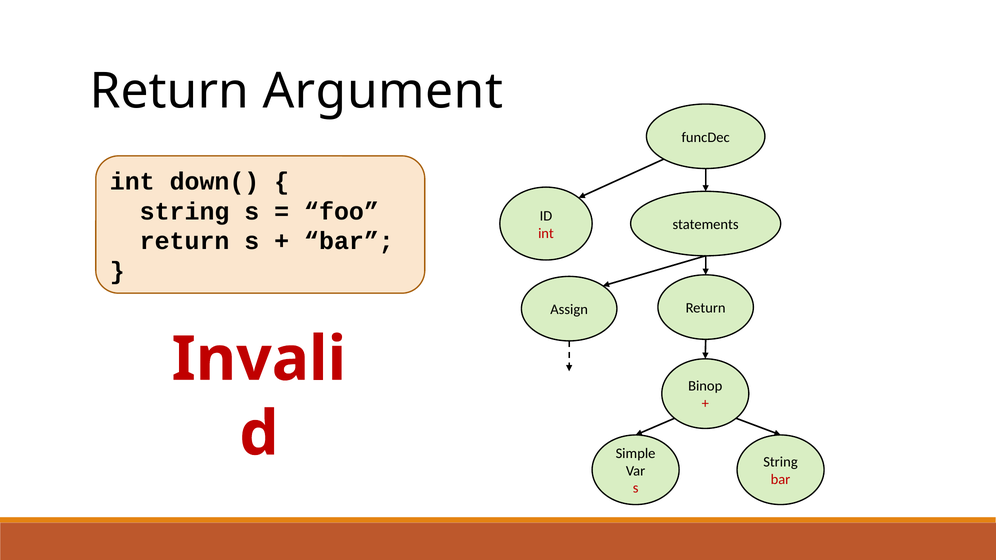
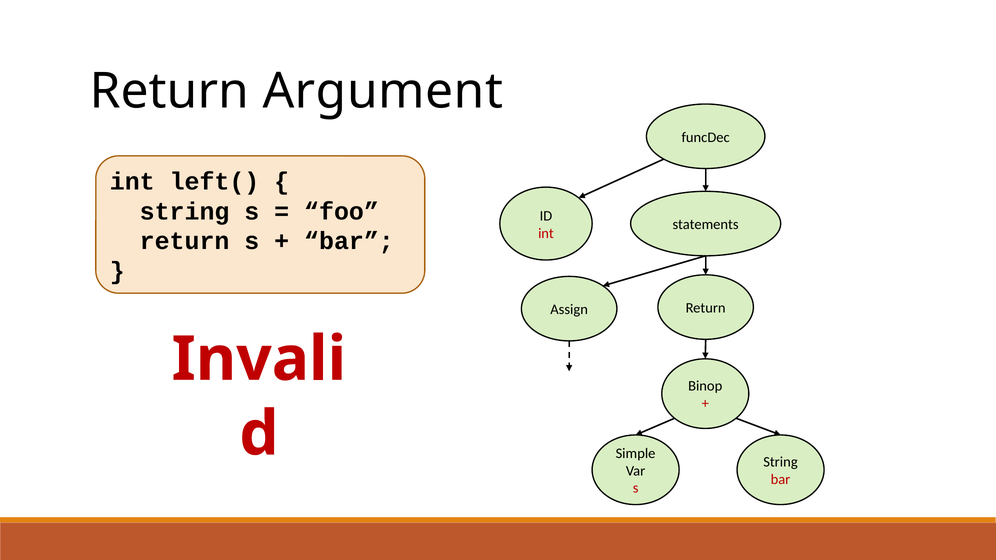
down(: down( -> left(
